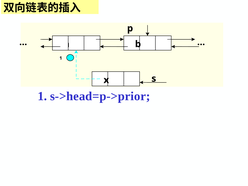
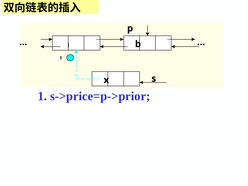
s->head=p->prior: s->head=p->prior -> s->price=p->prior
